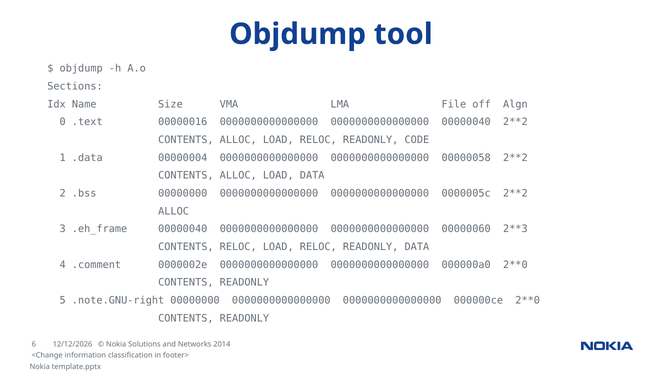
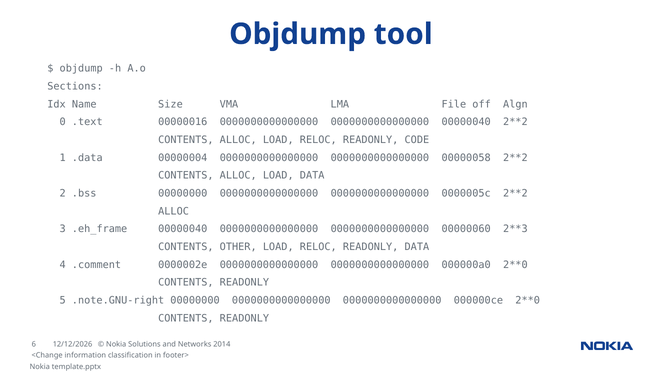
CONTENTS RELOC: RELOC -> OTHER
